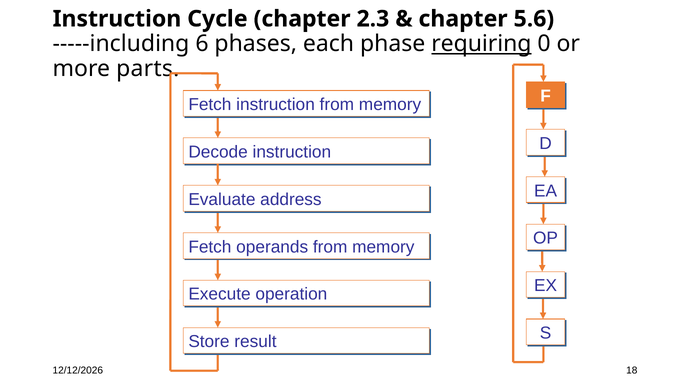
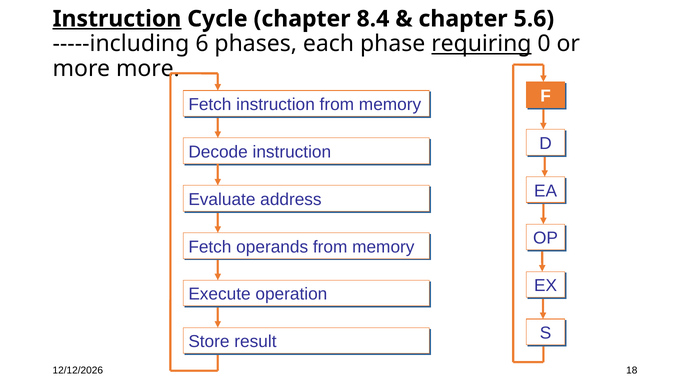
Instruction at (117, 19) underline: none -> present
2.3: 2.3 -> 8.4
more parts: parts -> more
